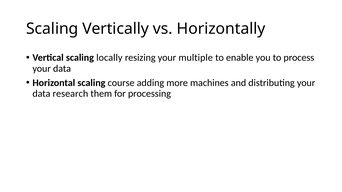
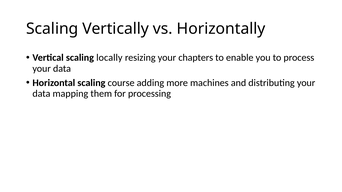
multiple: multiple -> chapters
research: research -> mapping
